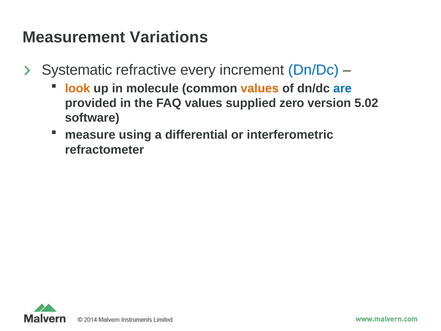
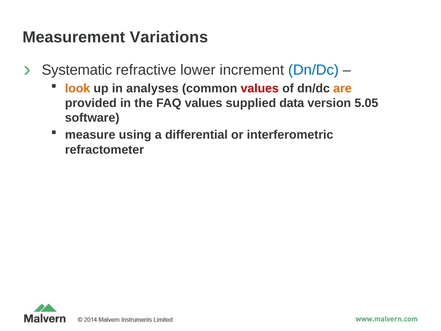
every: every -> lower
molecule: molecule -> analyses
values at (260, 88) colour: orange -> red
are colour: blue -> orange
zero: zero -> data
5.02: 5.02 -> 5.05
